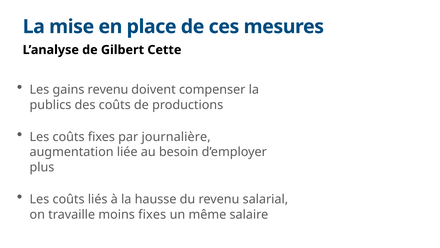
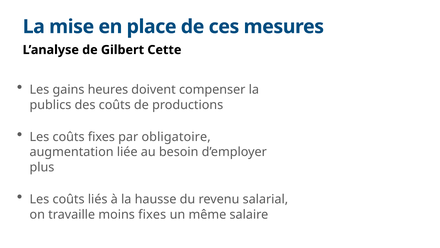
gains revenu: revenu -> heures
journalière: journalière -> obligatoire
